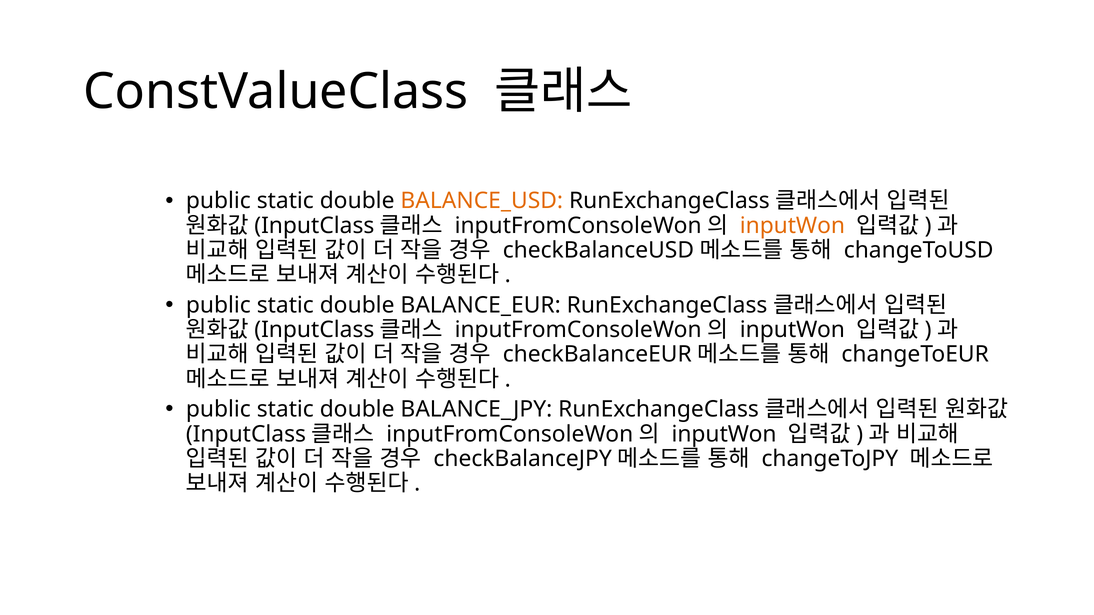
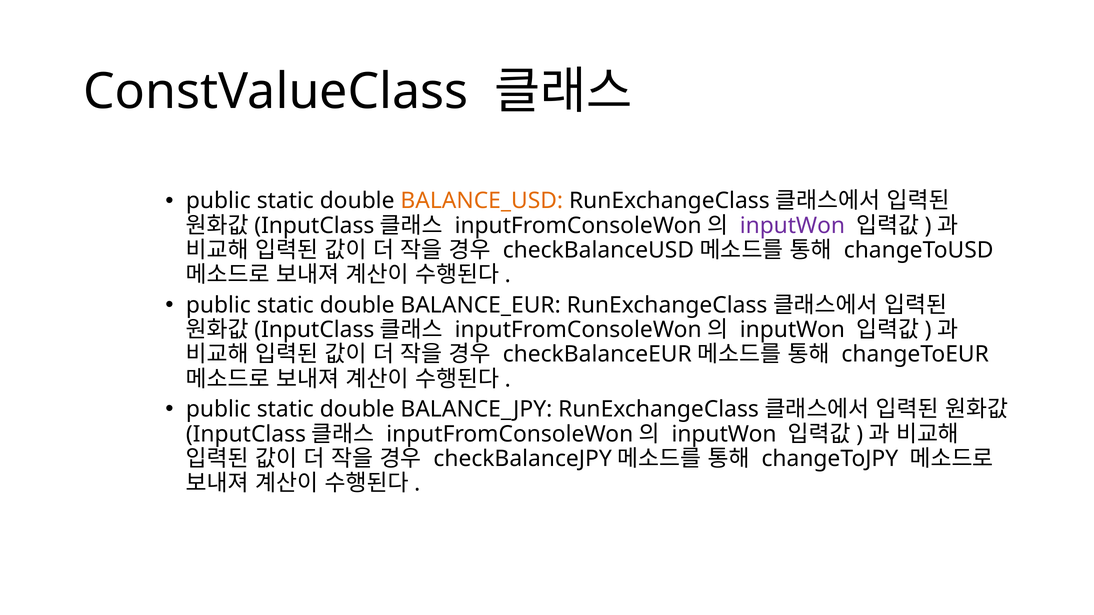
inputWon at (792, 226) colour: orange -> purple
